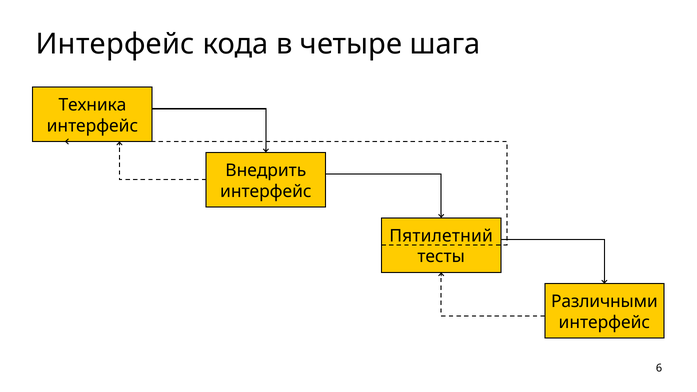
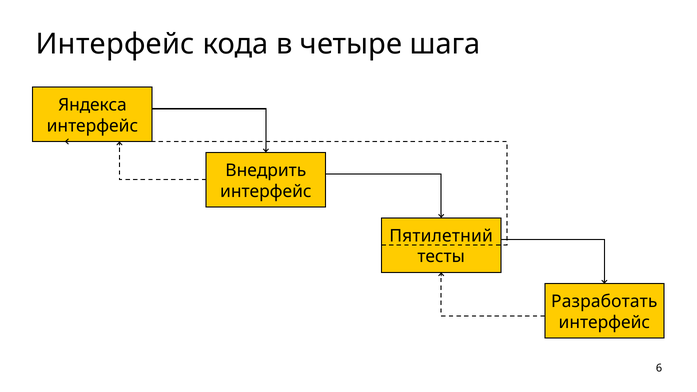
Техника: Техника -> Яндекса
Различными: Различными -> Разработать
